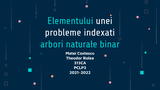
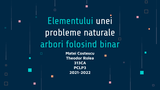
indexati: indexati -> naturale
naturale: naturale -> folosind
